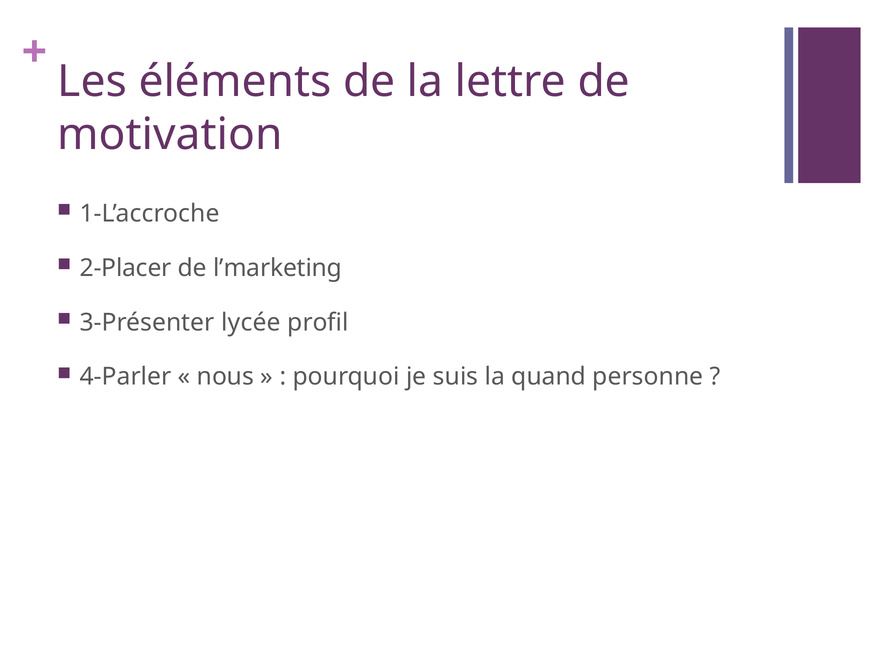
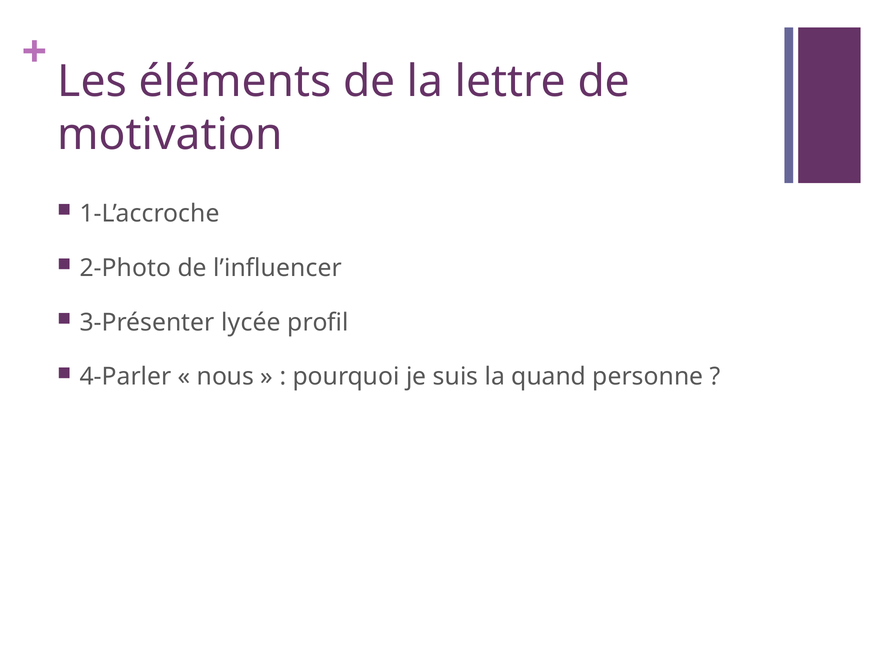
2-Placer: 2-Placer -> 2-Photo
l’marketing: l’marketing -> l’influencer
